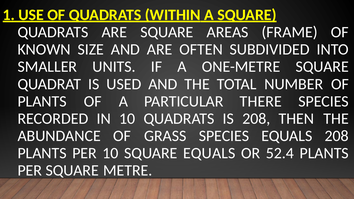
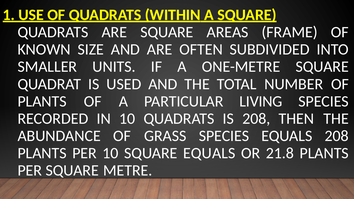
THERE: THERE -> LIVING
52.4: 52.4 -> 21.8
